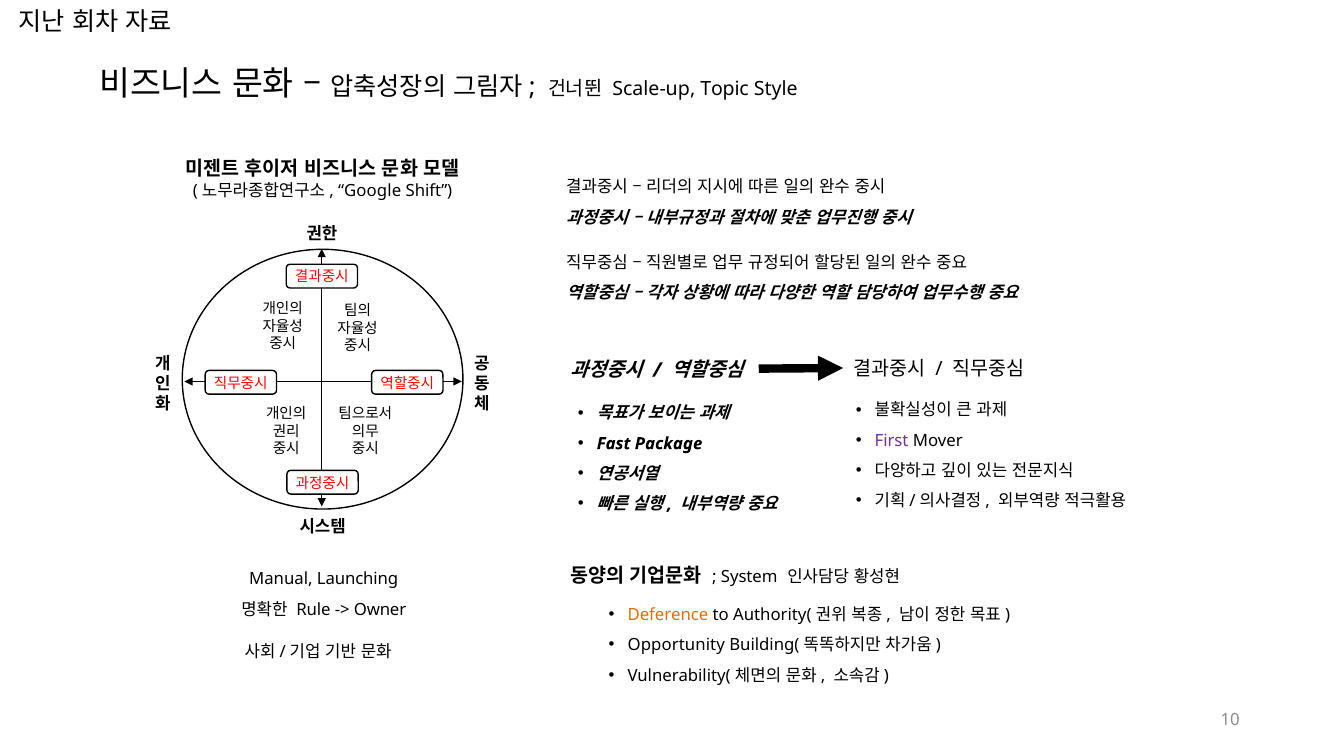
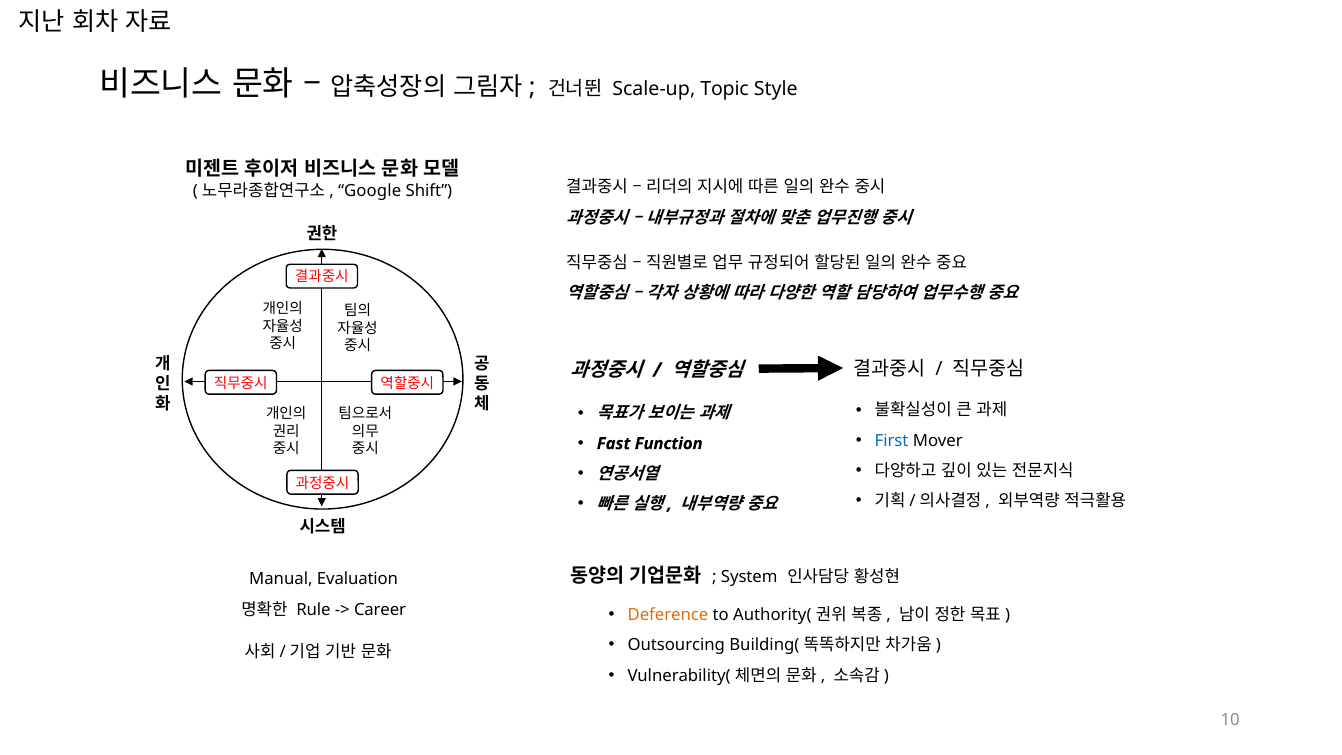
First colour: purple -> blue
Package: Package -> Function
Launching: Launching -> Evaluation
Owner: Owner -> Career
Opportunity: Opportunity -> Outsourcing
